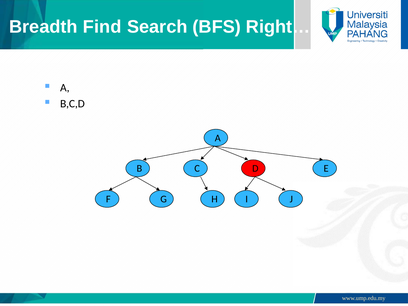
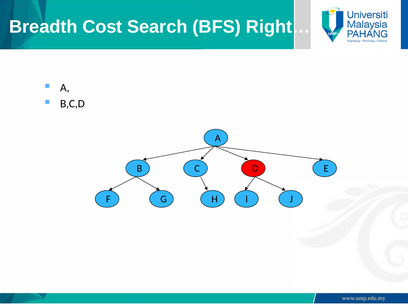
Find: Find -> Cost
